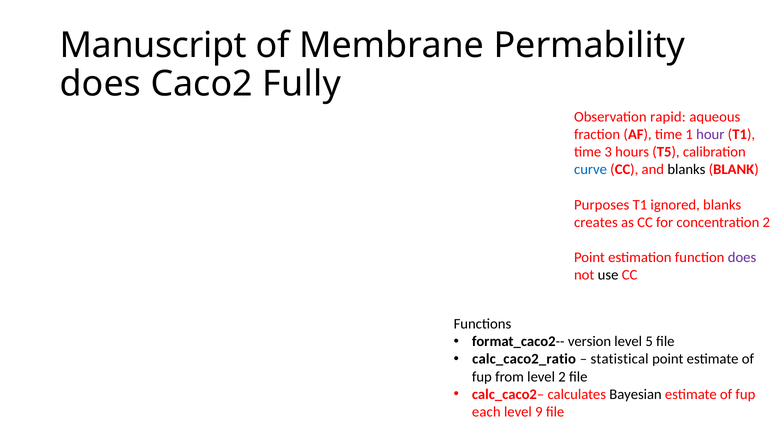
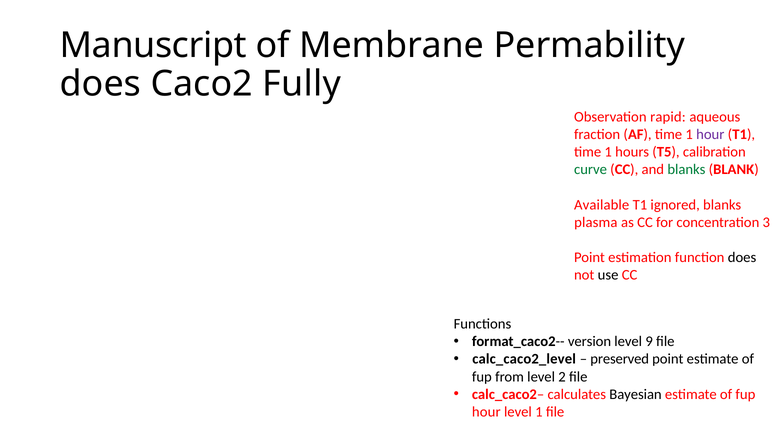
3 at (608, 152): 3 -> 1
curve colour: blue -> green
blanks at (686, 170) colour: black -> green
Purposes: Purposes -> Available
creates: creates -> plasma
concentration 2: 2 -> 3
does at (742, 258) colour: purple -> black
5: 5 -> 9
calc_caco2_ratio: calc_caco2_ratio -> calc_caco2_level
statistical: statistical -> preserved
each at (486, 412): each -> hour
level 9: 9 -> 1
